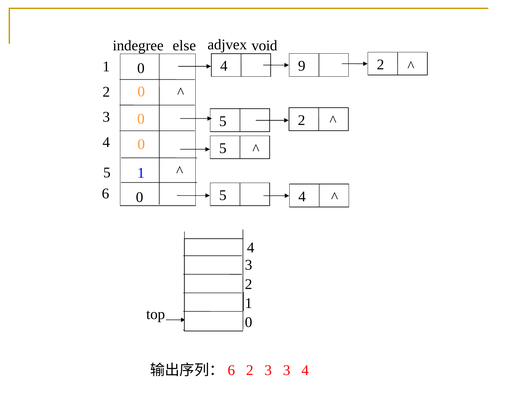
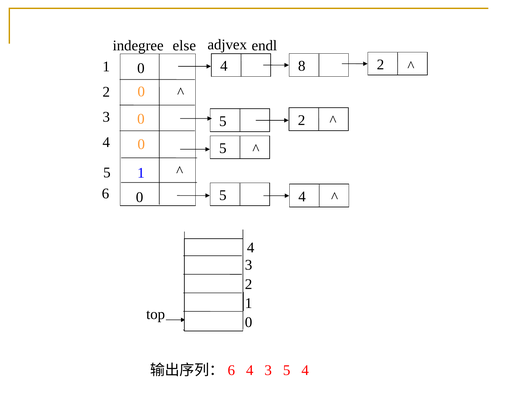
void: void -> endl
9: 9 -> 8
2 at (250, 370): 2 -> 4
3 3: 3 -> 5
